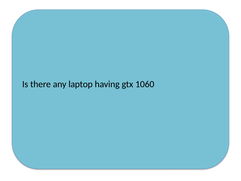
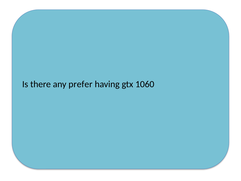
laptop: laptop -> prefer
